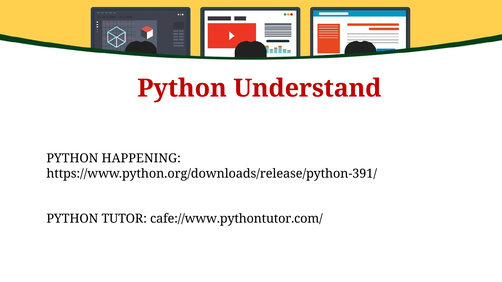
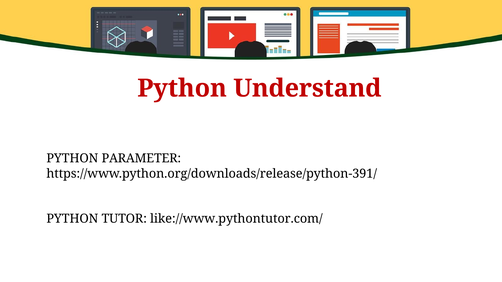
HAPPENING: HAPPENING -> PARAMETER
cafe://www.pythontutor.com/: cafe://www.pythontutor.com/ -> like://www.pythontutor.com/
